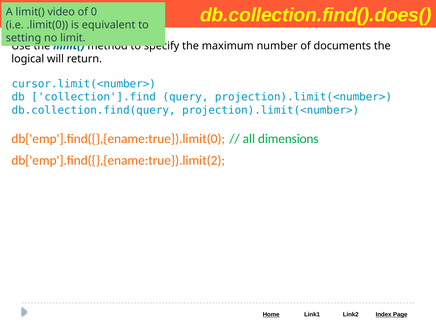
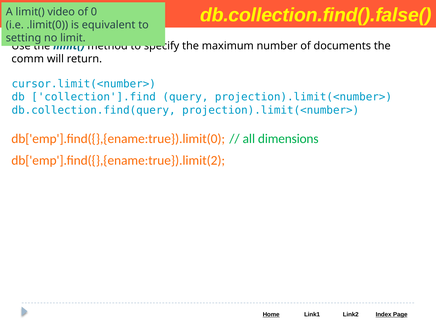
db.collection.find().does(: db.collection.find().does( -> db.collection.find().false(
logical: logical -> comm
